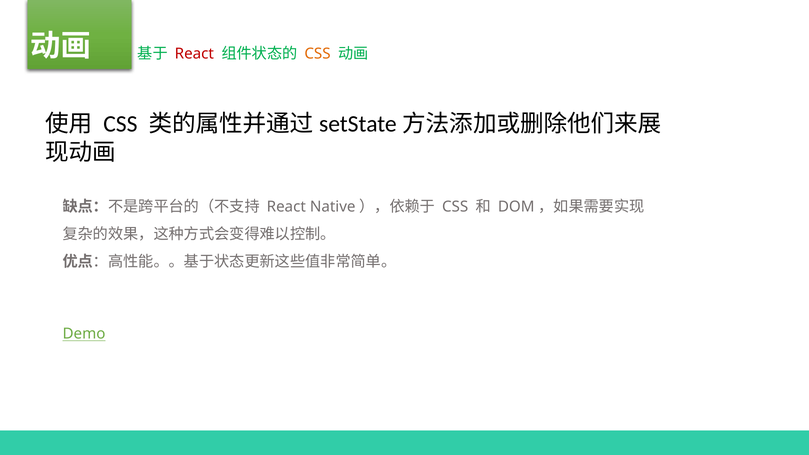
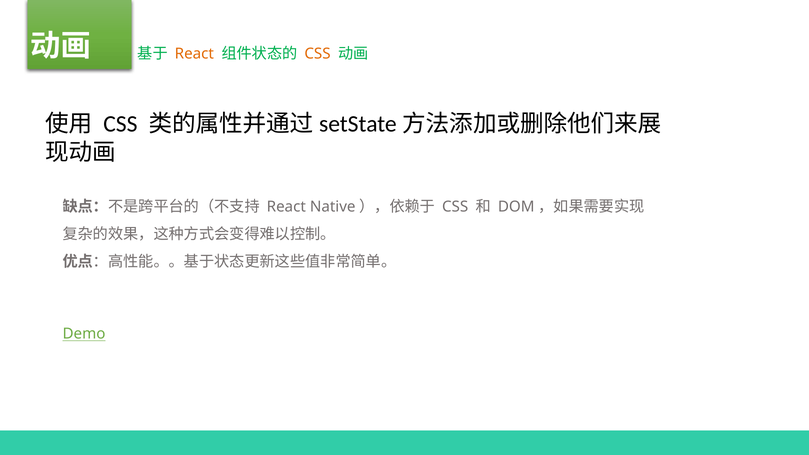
React at (194, 54) colour: red -> orange
